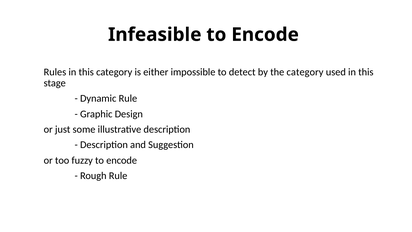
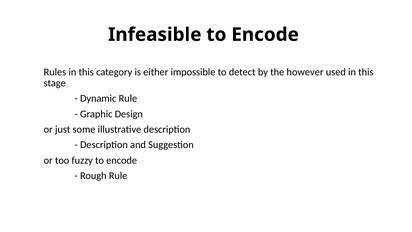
the category: category -> however
